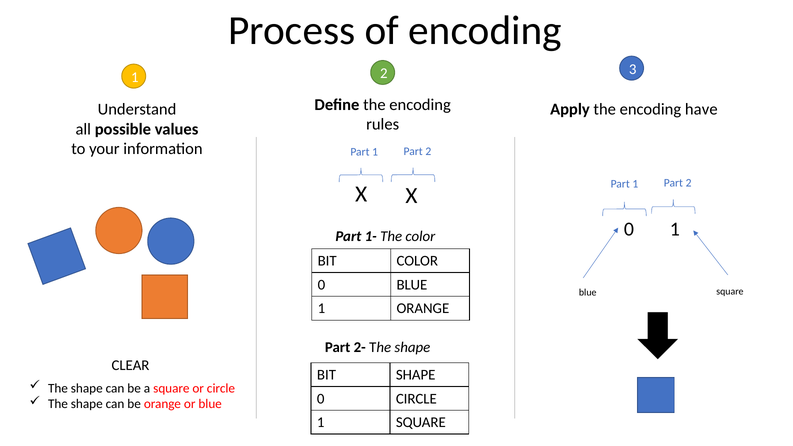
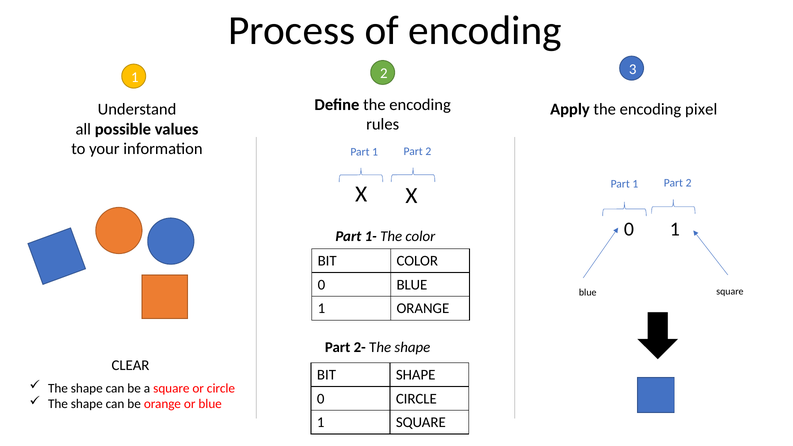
have: have -> pixel
